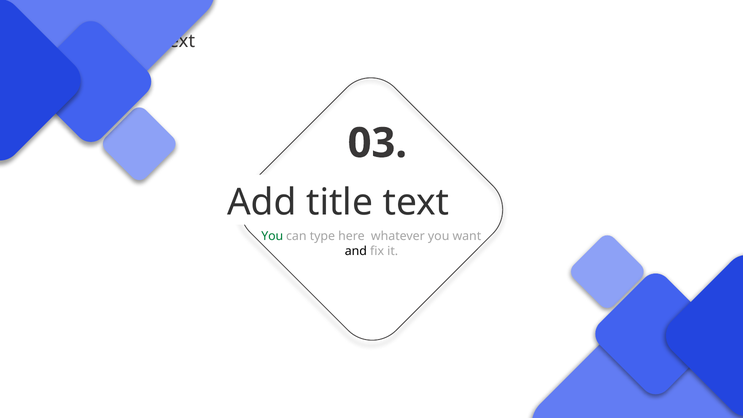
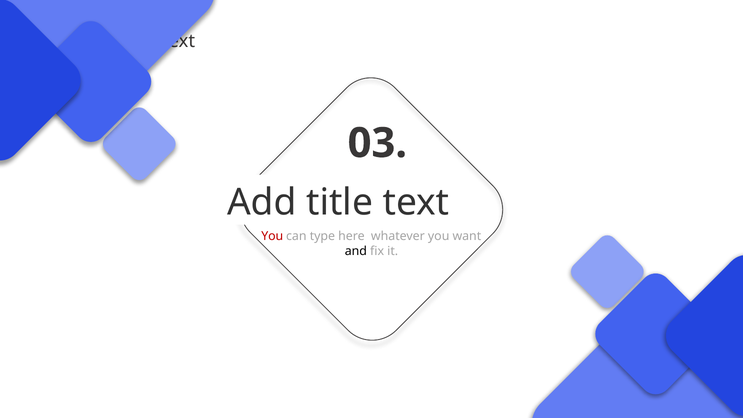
You at (272, 236) colour: green -> red
